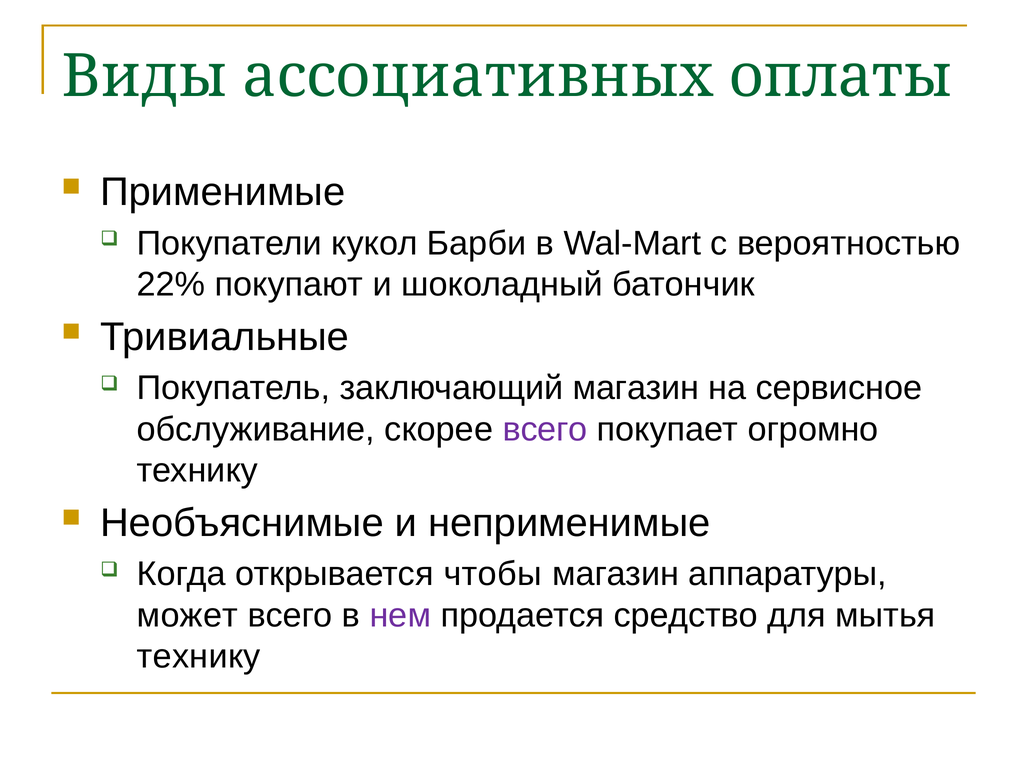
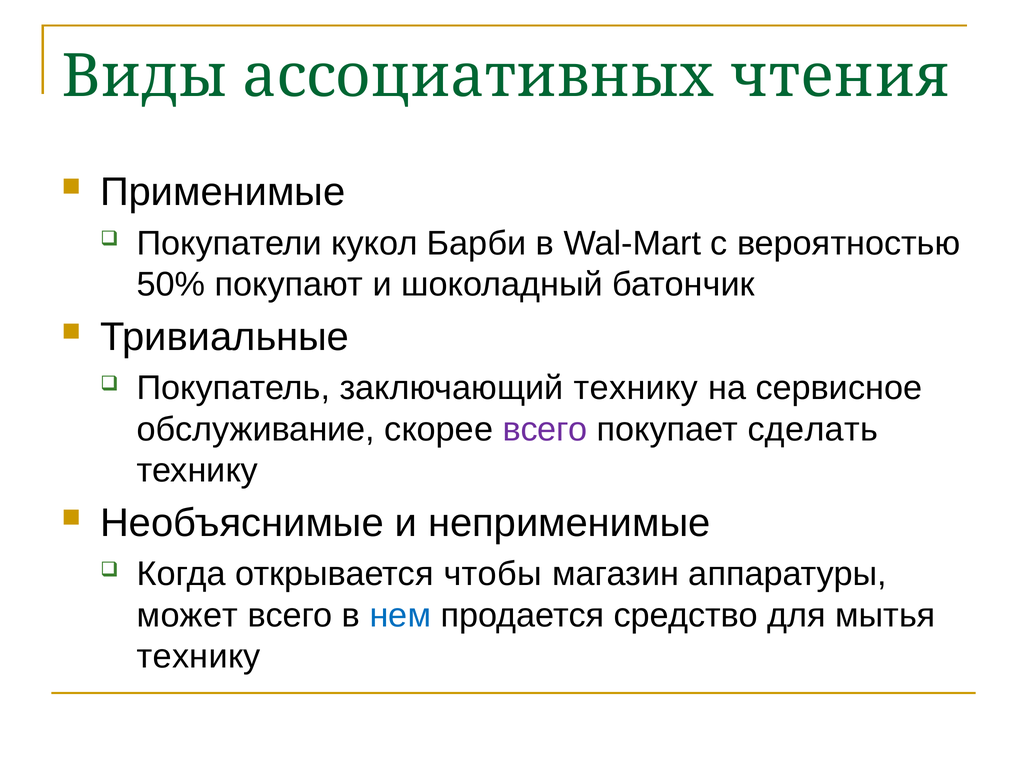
оплаты: оплаты -> чтения
22%: 22% -> 50%
заключающий магазин: магазин -> технику
огромно: огромно -> сделать
нем colour: purple -> blue
